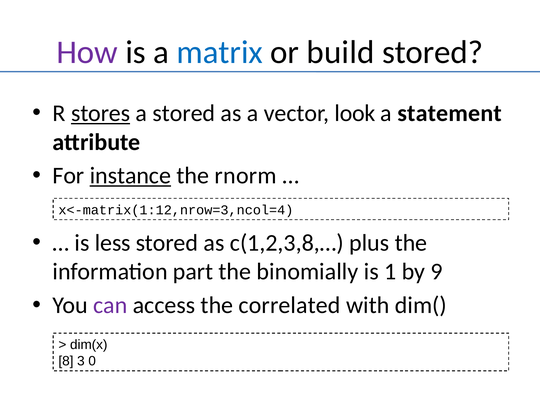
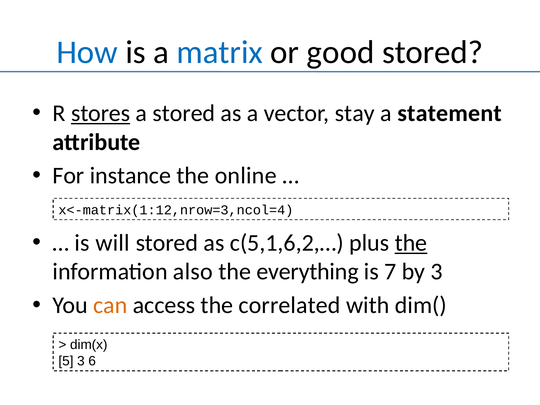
How colour: purple -> blue
build: build -> good
look: look -> stay
instance underline: present -> none
rnorm: rnorm -> online
less: less -> will
c(1,2,3,8,…: c(1,2,3,8,… -> c(5,1,6,2,…
the at (411, 243) underline: none -> present
part: part -> also
binomially: binomially -> everything
1: 1 -> 7
by 9: 9 -> 3
can colour: purple -> orange
8: 8 -> 5
0: 0 -> 6
